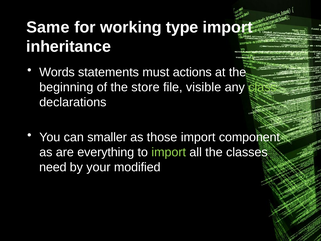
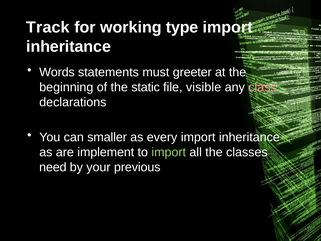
Same: Same -> Track
actions: actions -> greeter
store: store -> static
class colour: light green -> pink
those: those -> every
component at (249, 137): component -> inheritance
everything: everything -> implement
modified: modified -> previous
